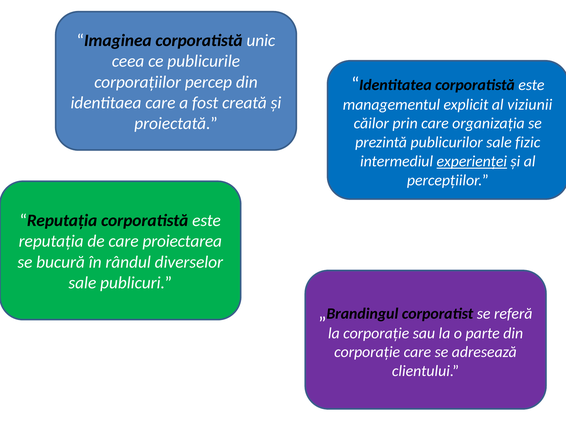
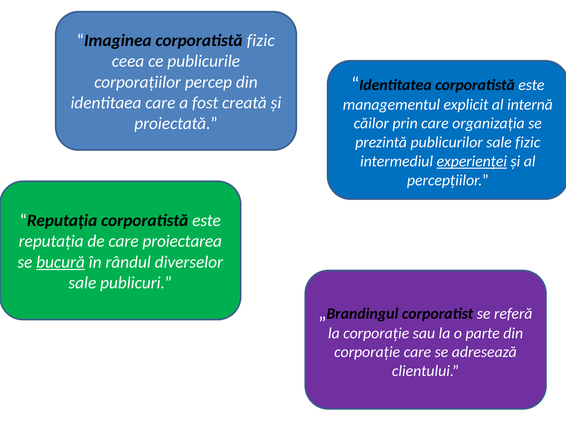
corporatistă unic: unic -> fizic
viziunii: viziunii -> internă
bucură underline: none -> present
